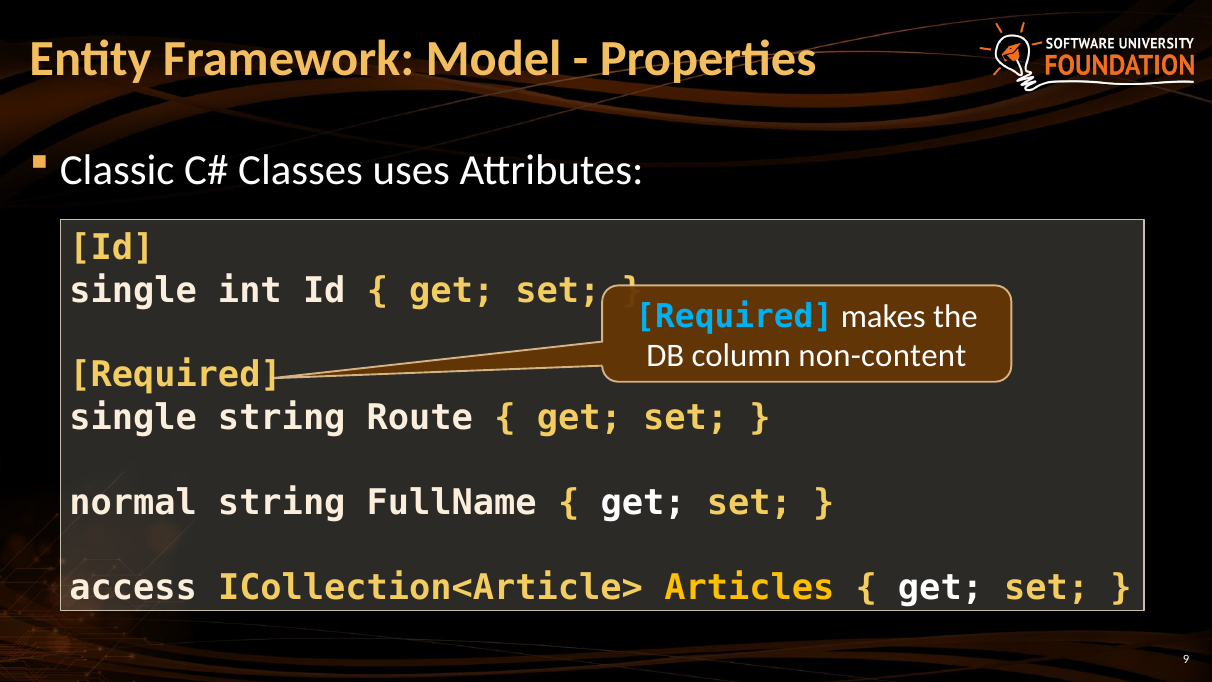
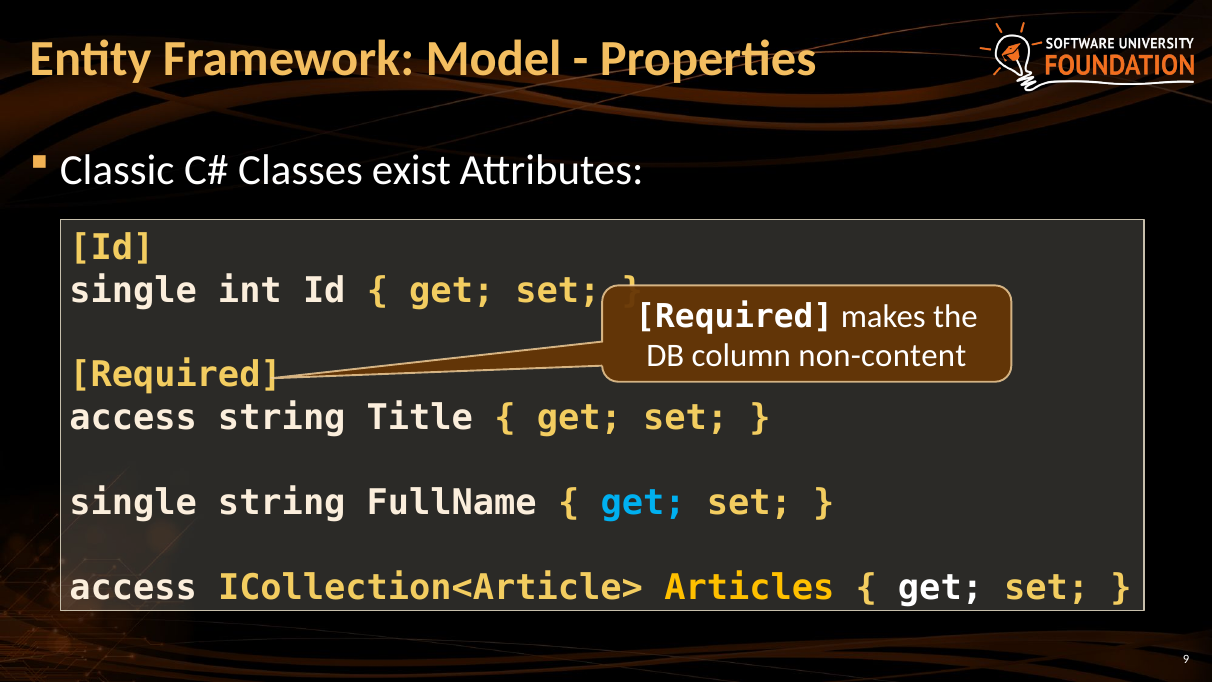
uses: uses -> exist
Required at (734, 316) colour: light blue -> white
single at (133, 418): single -> access
Route: Route -> Title
normal at (133, 503): normal -> single
get at (643, 503) colour: white -> light blue
